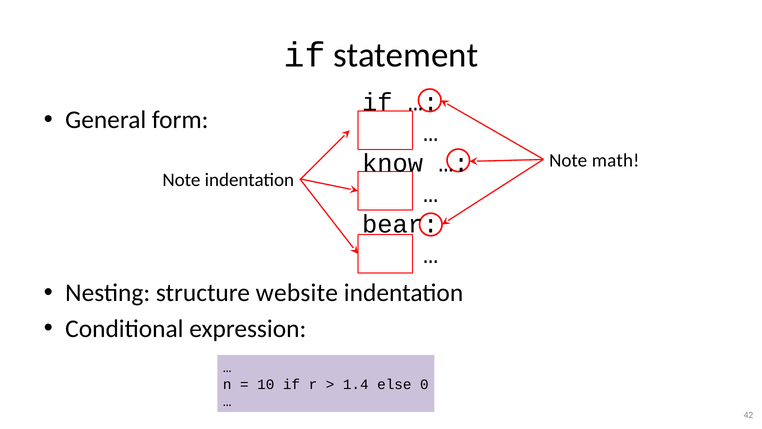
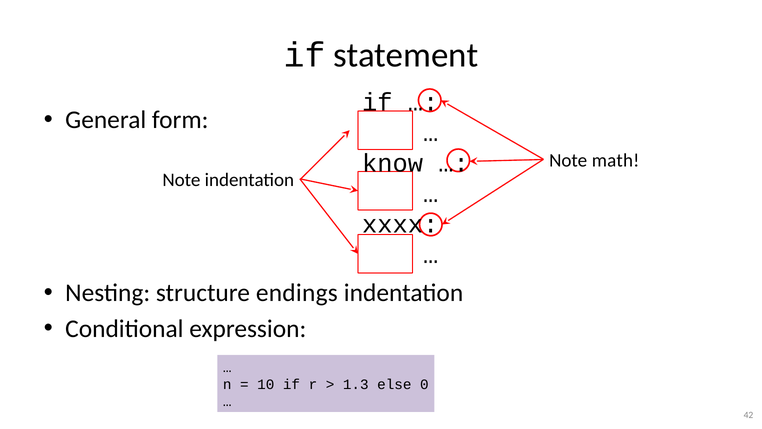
bear: bear -> xxxx
website: website -> endings
1.4: 1.4 -> 1.3
